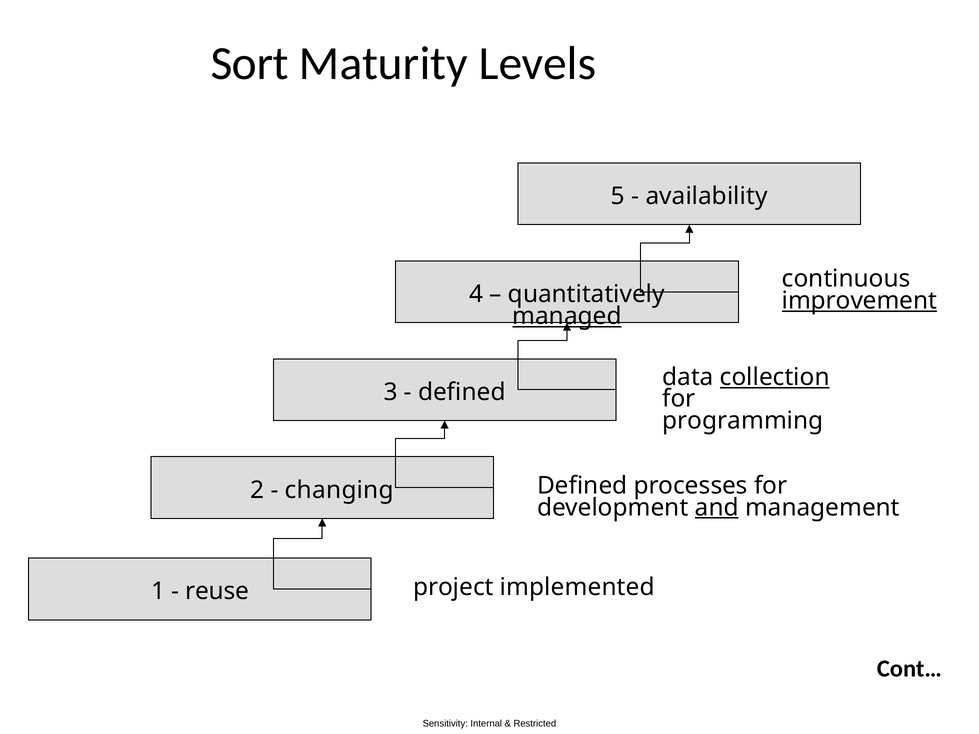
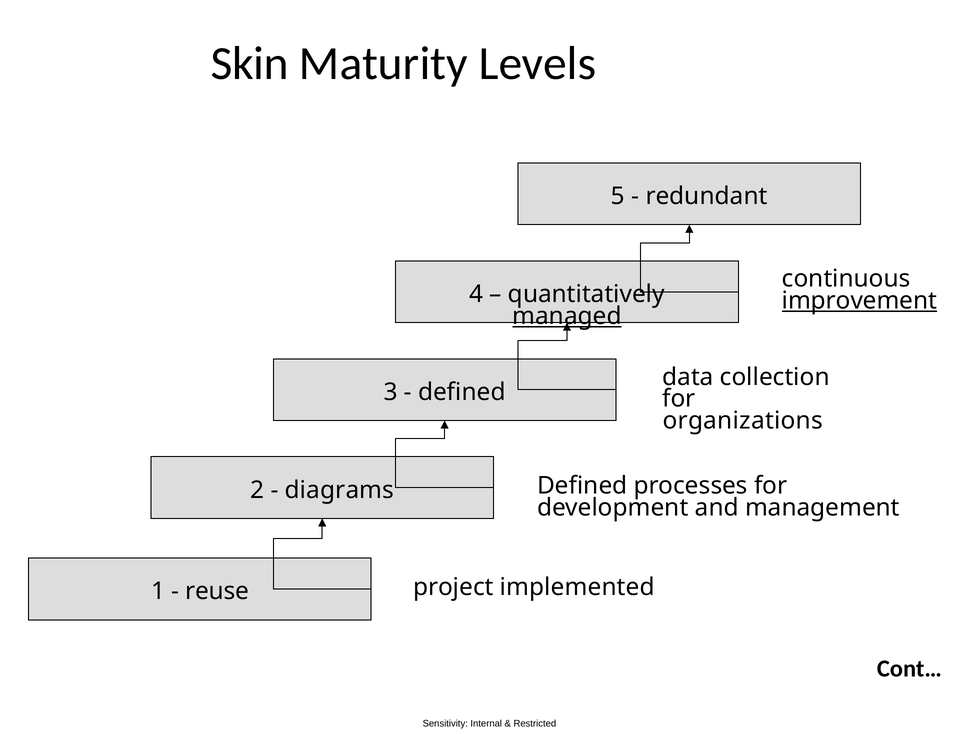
Sort: Sort -> Skin
availability: availability -> redundant
collection underline: present -> none
programming: programming -> organizations
changing: changing -> diagrams
and underline: present -> none
